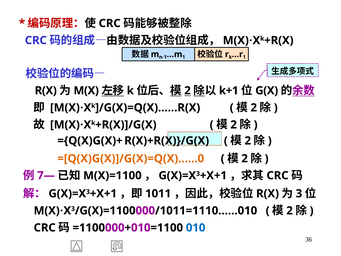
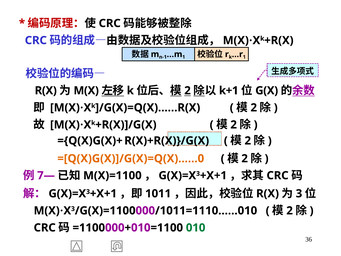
010 colour: blue -> green
